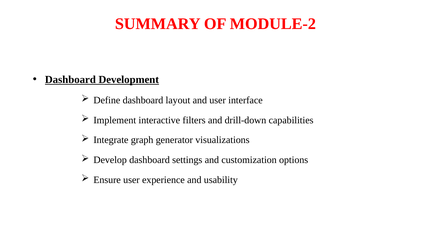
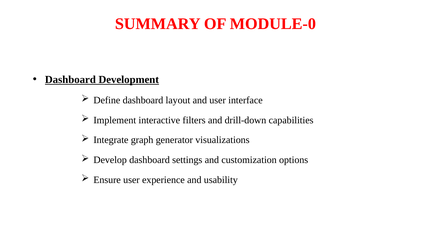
MODULE-2: MODULE-2 -> MODULE-0
